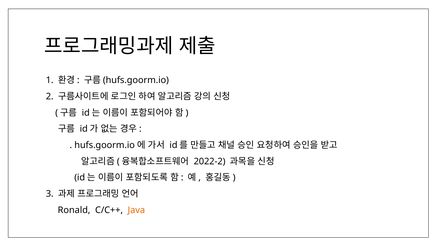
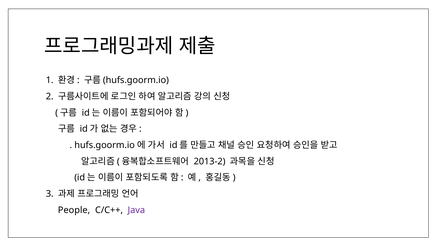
2022-2: 2022-2 -> 2013-2
Ronald: Ronald -> People
Java colour: orange -> purple
